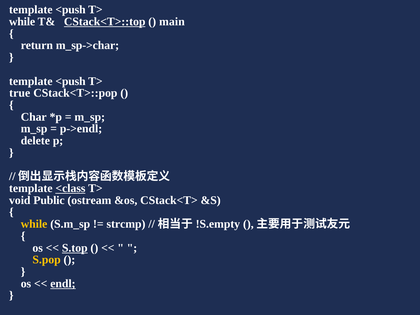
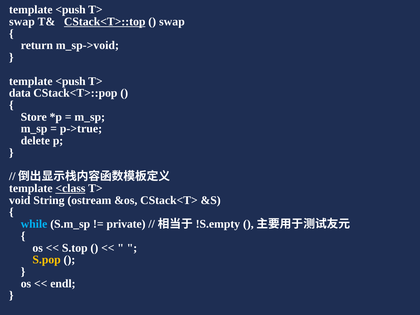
while at (22, 22): while -> swap
main at (172, 22): main -> swap
m_sp->char: m_sp->char -> m_sp->void
true: true -> data
Char: Char -> Store
p->endl: p->endl -> p->true
Public: Public -> String
while at (34, 224) colour: yellow -> light blue
strcmp: strcmp -> private
S.top underline: present -> none
endl underline: present -> none
